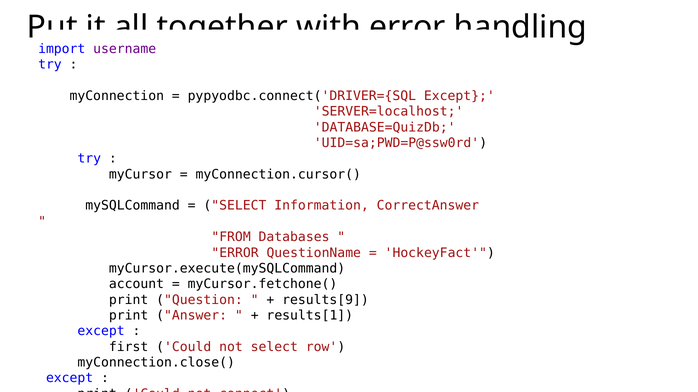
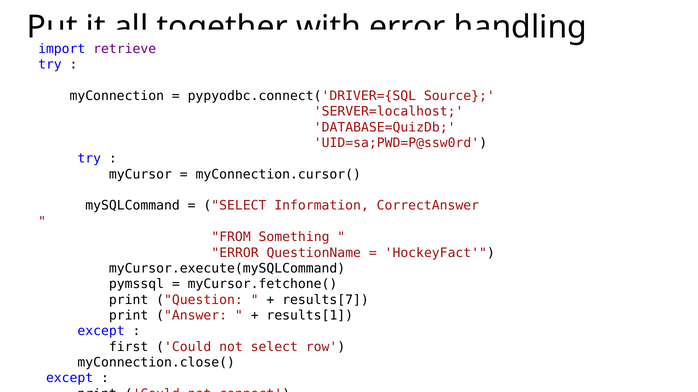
username: username -> retrieve
pypyodbc.connect('DRIVER={SQL Except: Except -> Source
Databases: Databases -> Something
account: account -> pymssql
results[9: results[9 -> results[7
